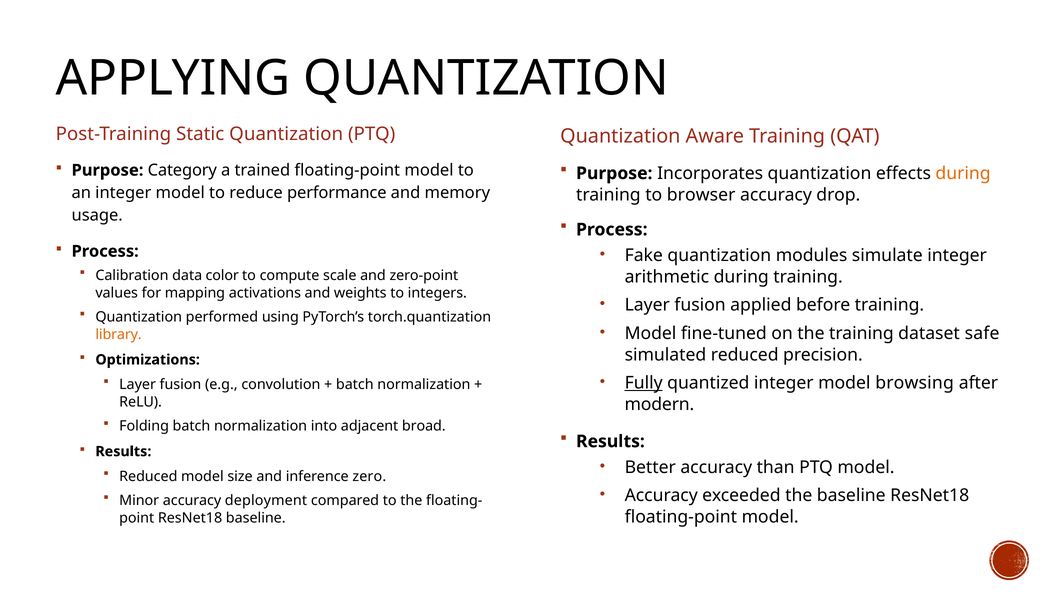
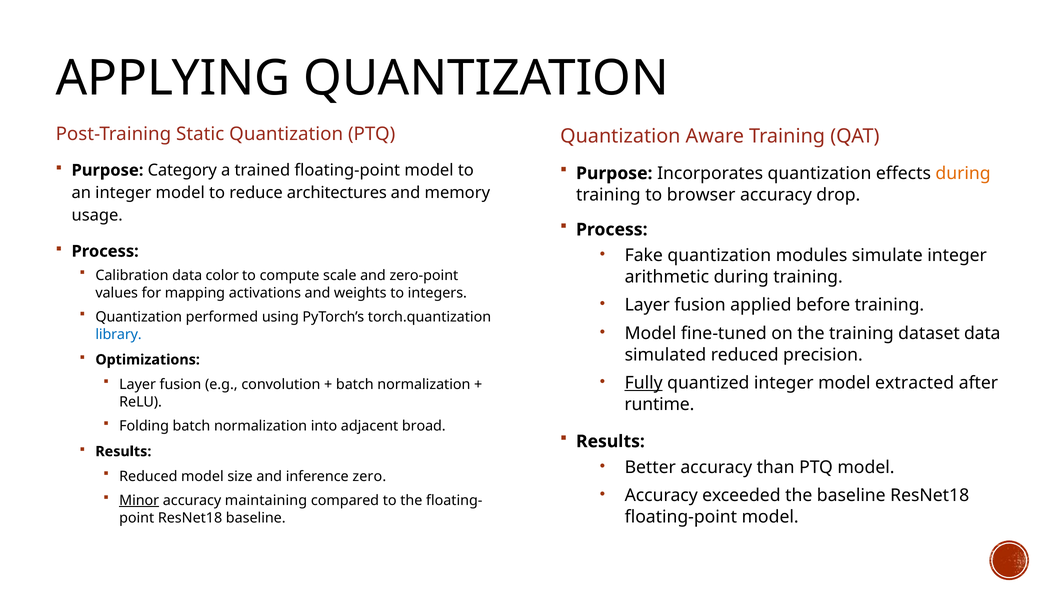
performance: performance -> architectures
dataset safe: safe -> data
library colour: orange -> blue
browsing: browsing -> extracted
modern: modern -> runtime
Minor underline: none -> present
deployment: deployment -> maintaining
